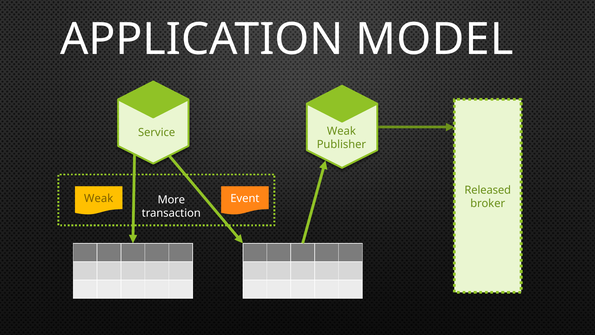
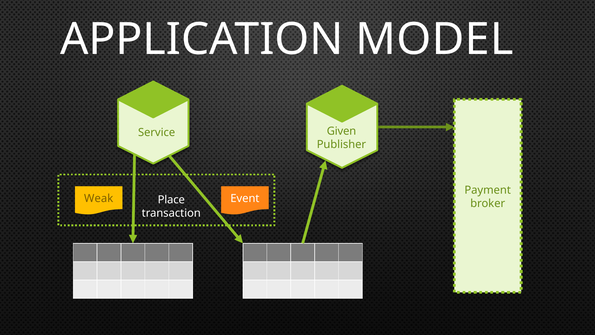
Weak at (341, 131): Weak -> Given
Released: Released -> Payment
More: More -> Place
